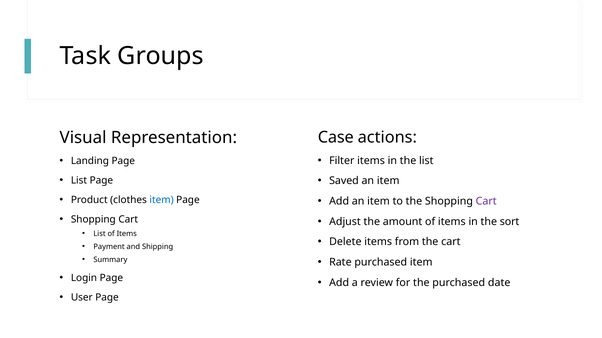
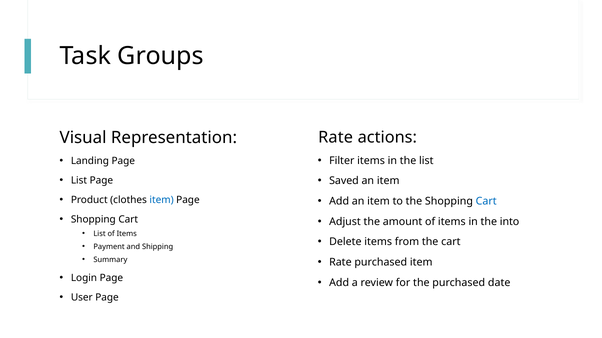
Case at (336, 138): Case -> Rate
Cart at (486, 202) colour: purple -> blue
sort: sort -> into
